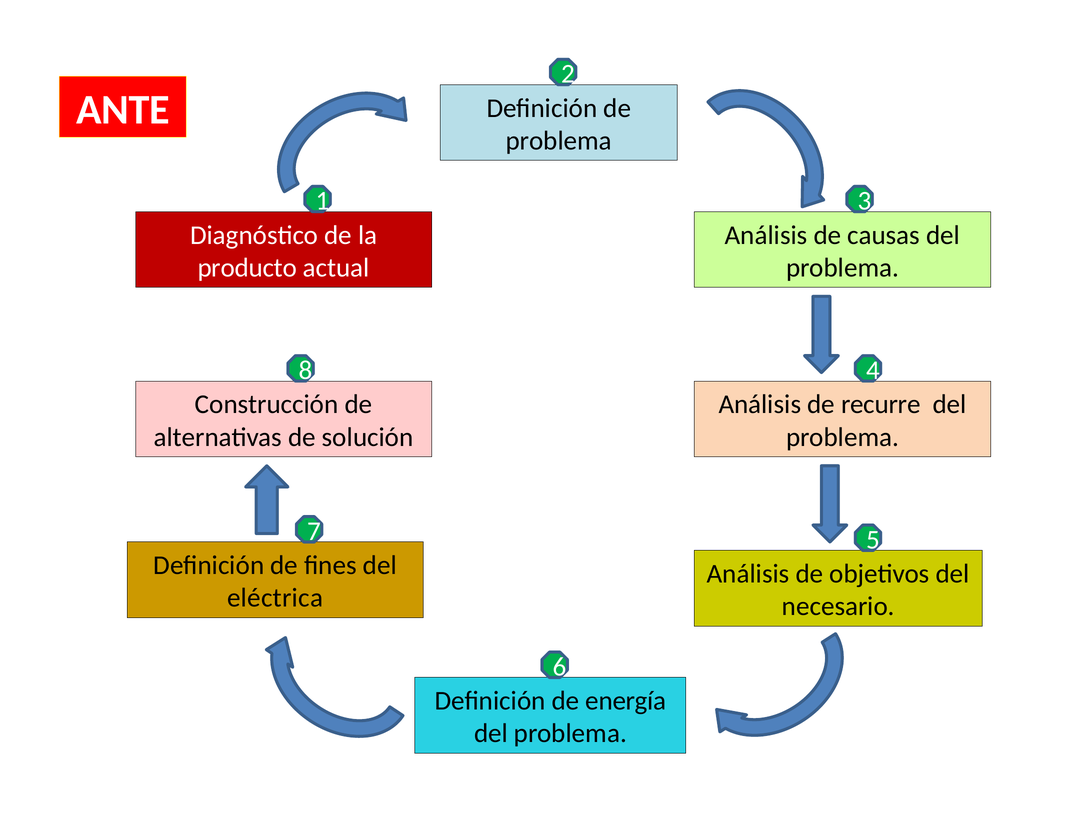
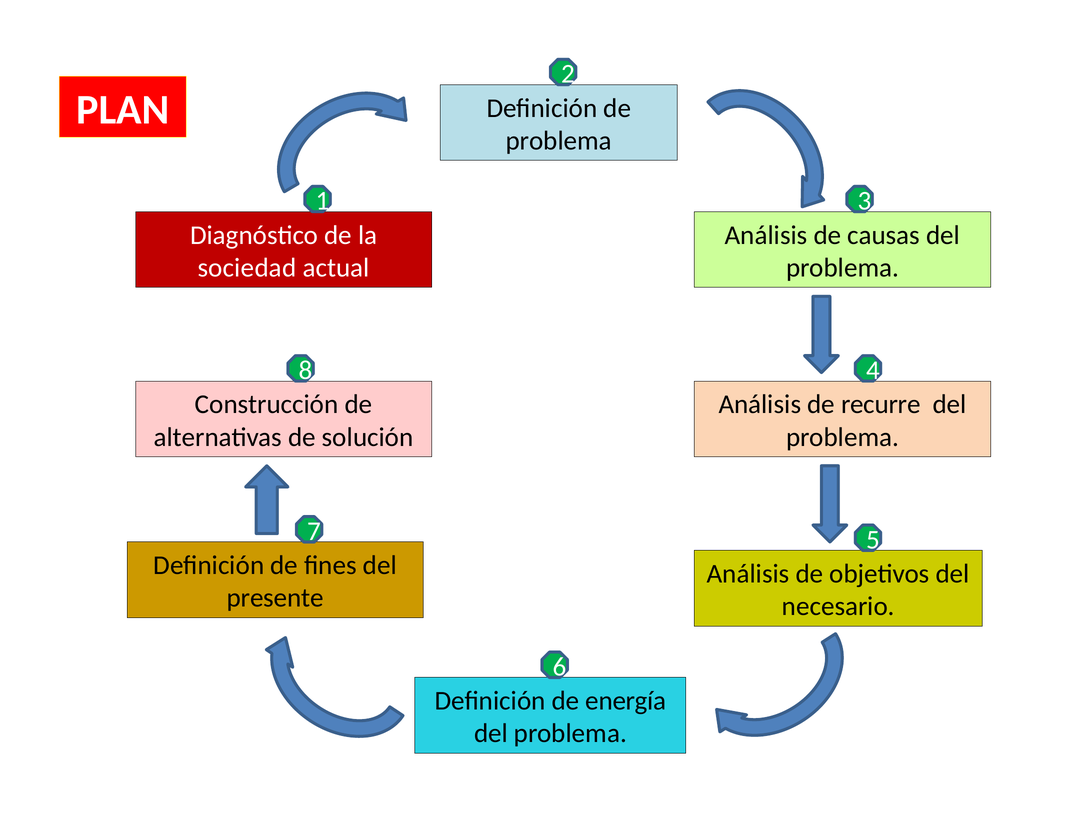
ANTE: ANTE -> PLAN
producto: producto -> sociedad
eléctrica: eléctrica -> presente
